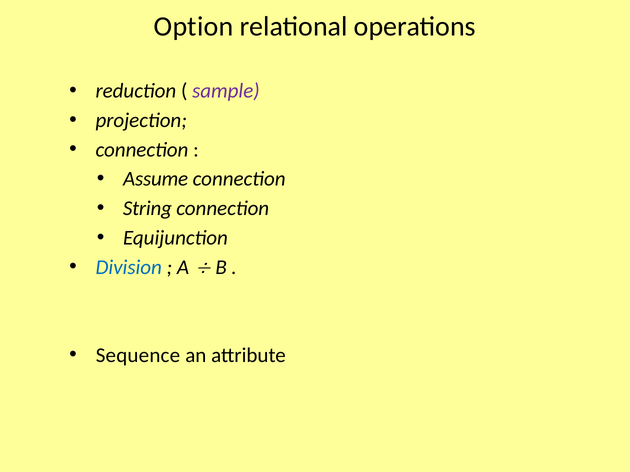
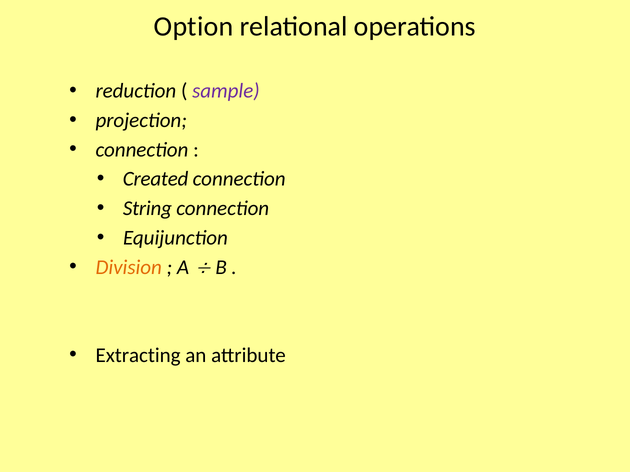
Assume: Assume -> Created
Division colour: blue -> orange
Sequence: Sequence -> Extracting
